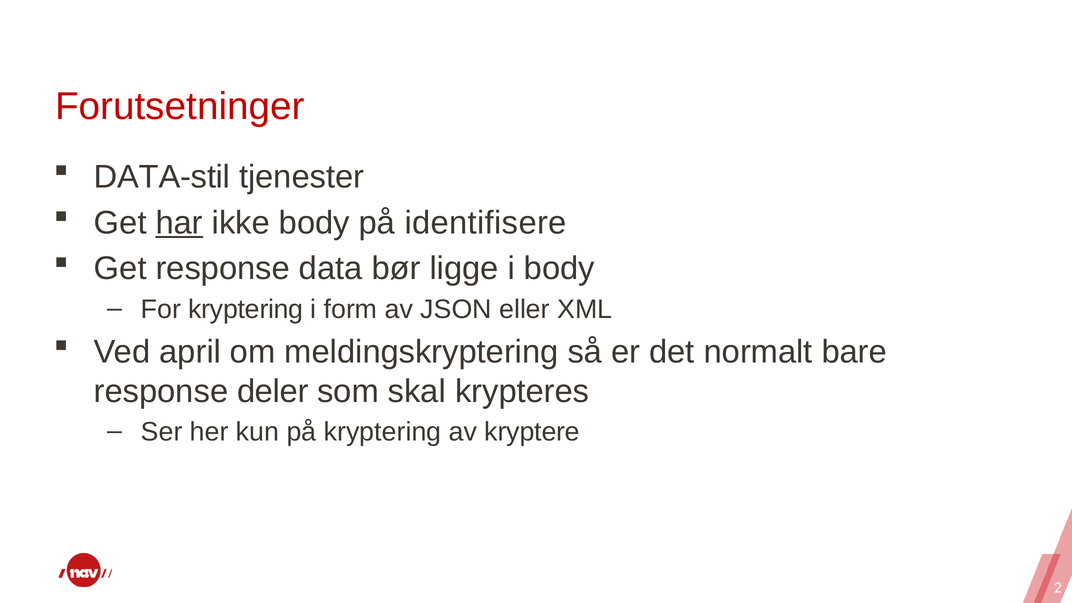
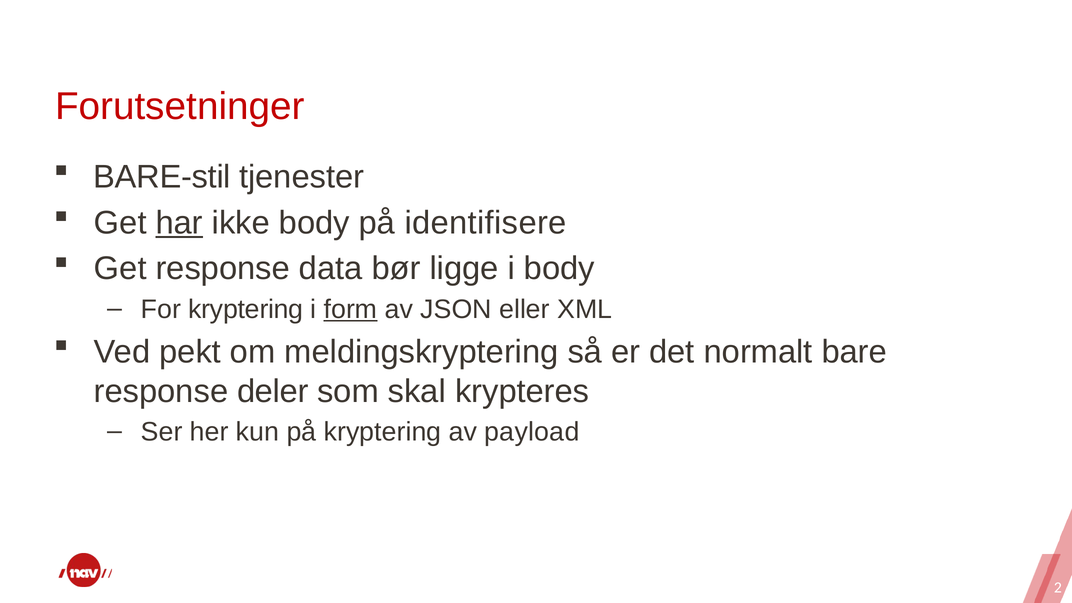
DATA-stil: DATA-stil -> BARE-stil
form underline: none -> present
april: april -> pekt
kryptere: kryptere -> payload
